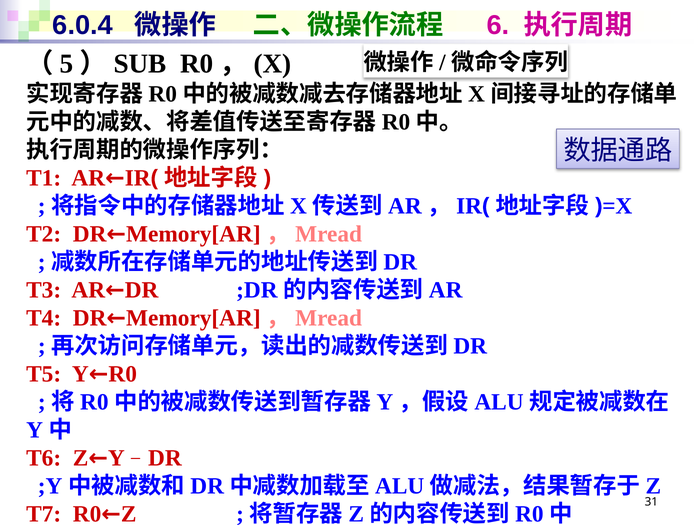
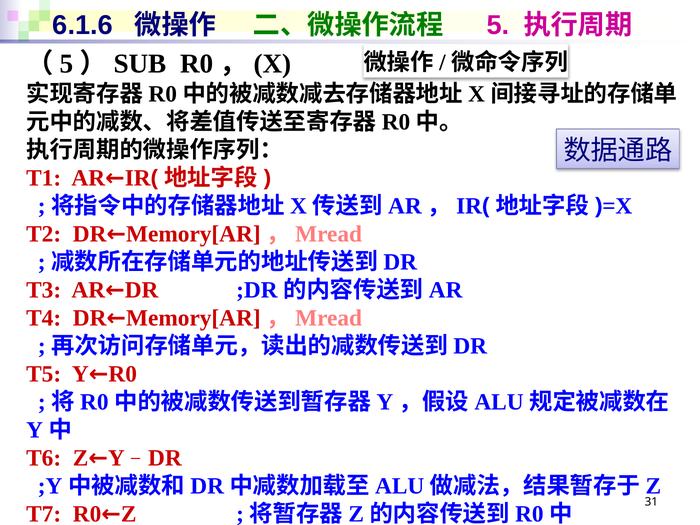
6.0.4: 6.0.4 -> 6.1.6
6 at (498, 25): 6 -> 5
